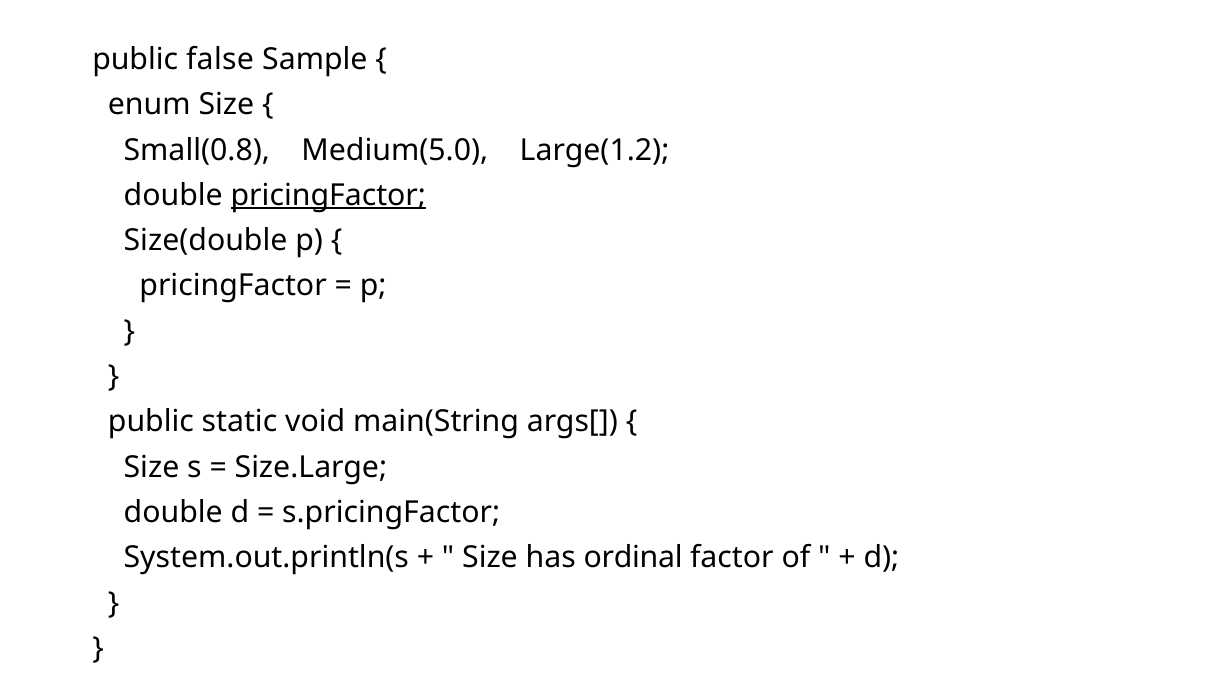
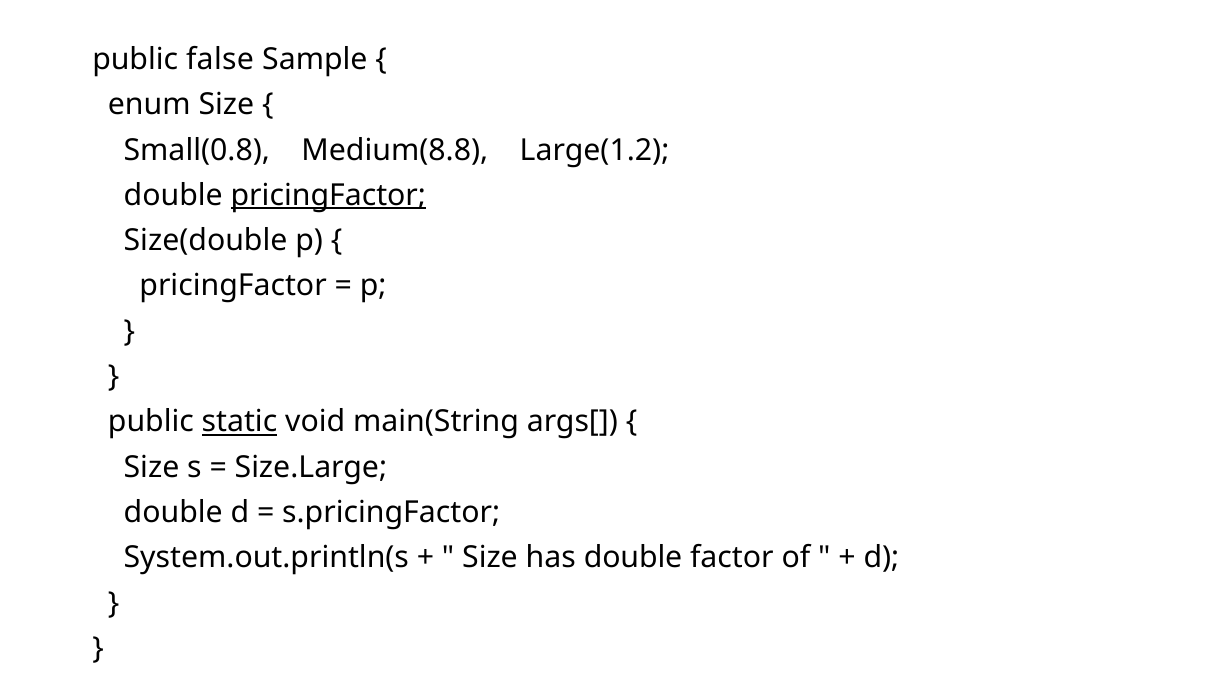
Medium(5.0: Medium(5.0 -> Medium(8.8
static underline: none -> present
has ordinal: ordinal -> double
